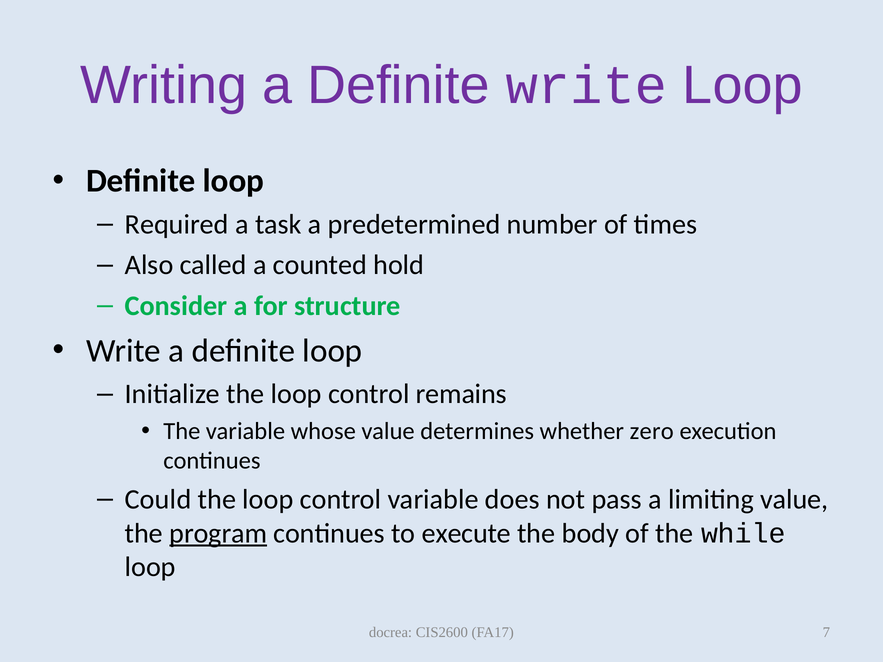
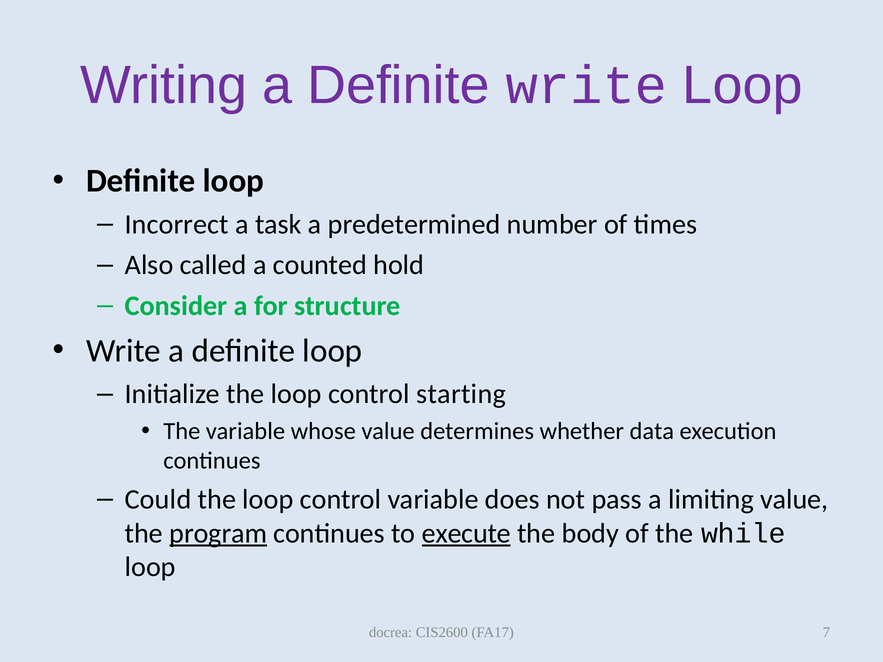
Required: Required -> Incorrect
remains: remains -> starting
zero: zero -> data
execute underline: none -> present
